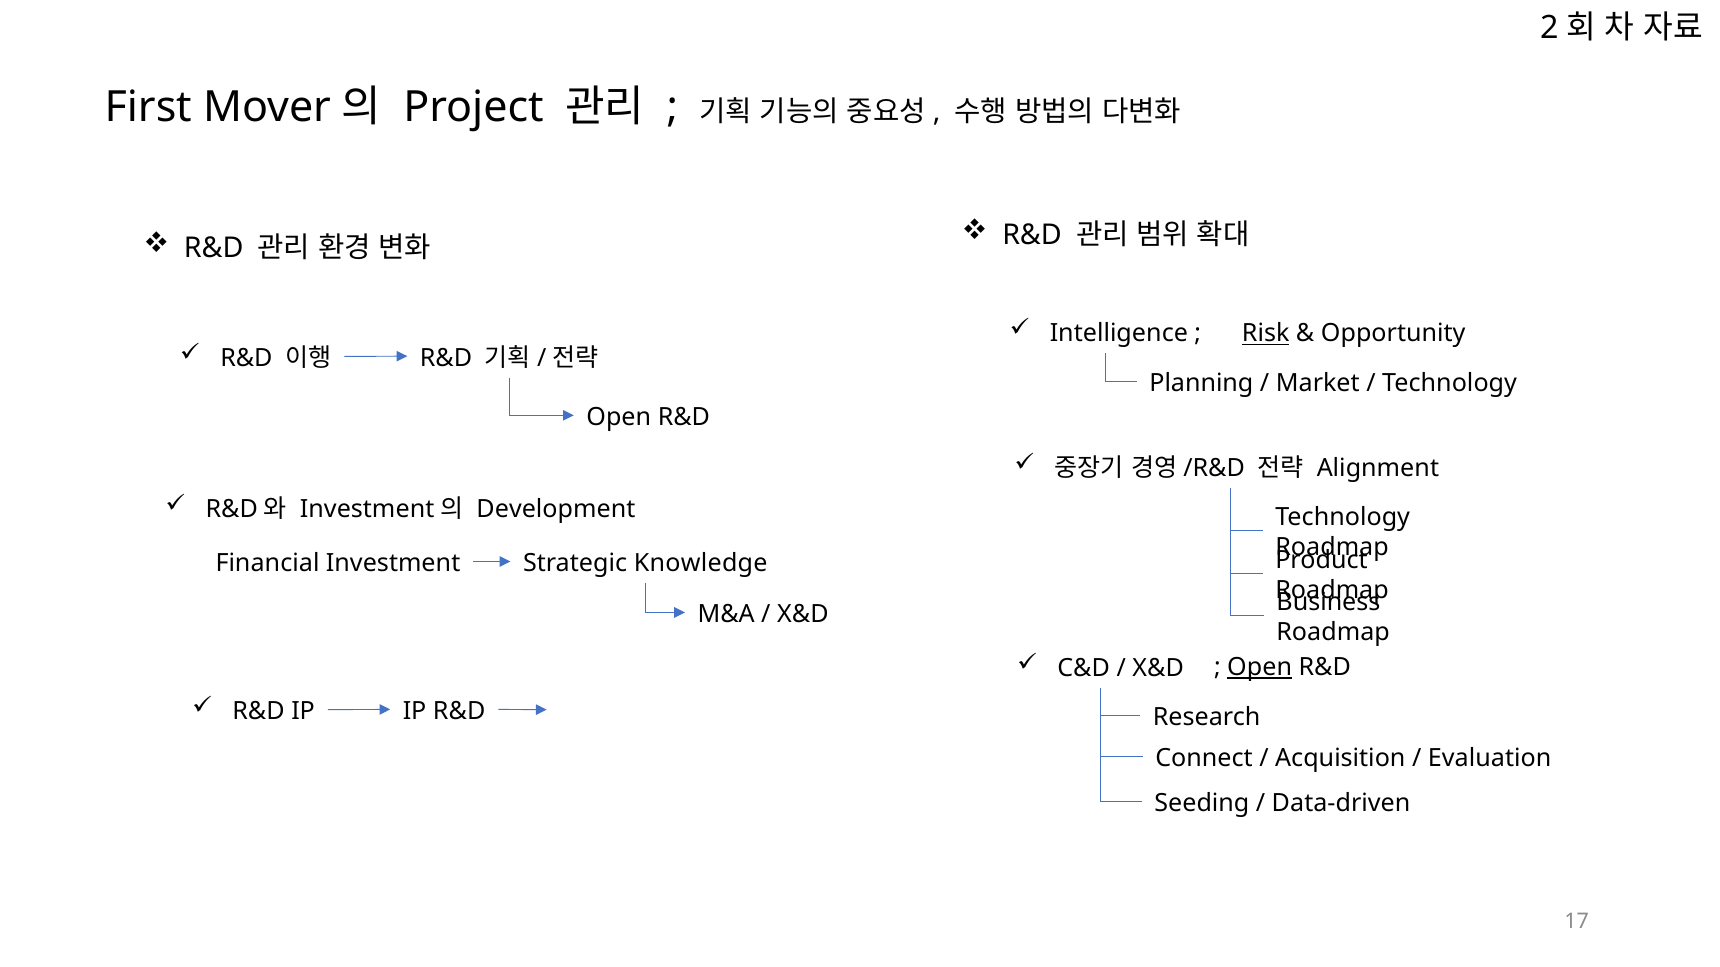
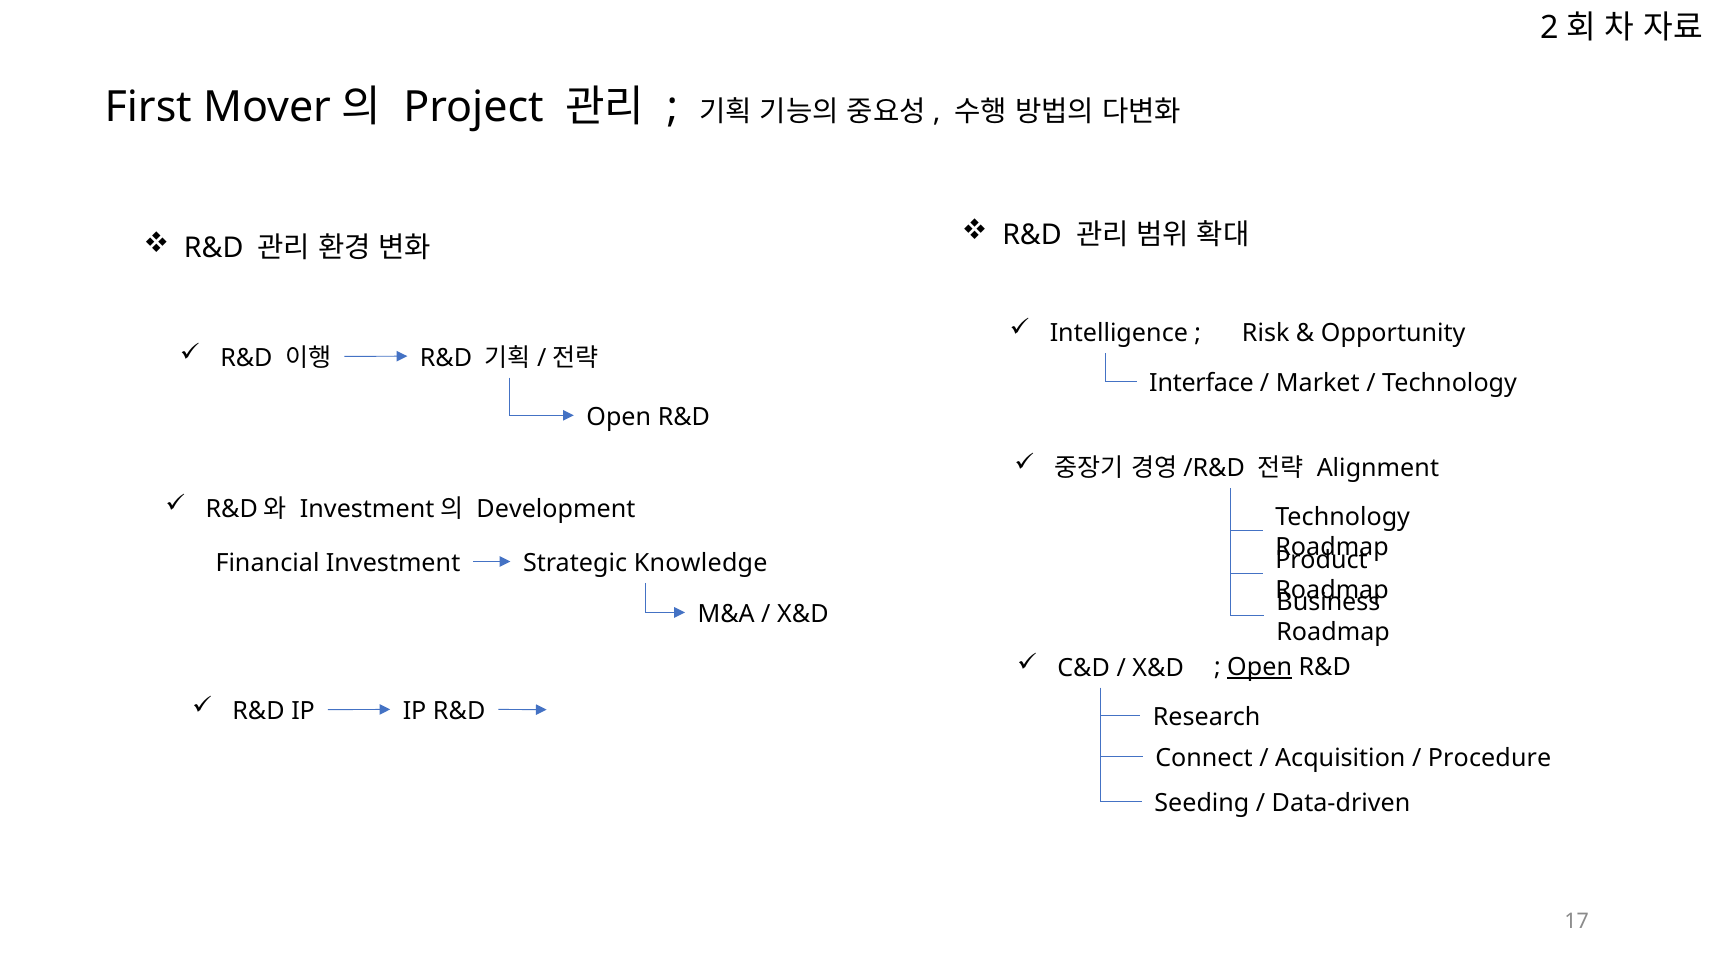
Risk underline: present -> none
Planning: Planning -> Interface
Evaluation: Evaluation -> Procedure
